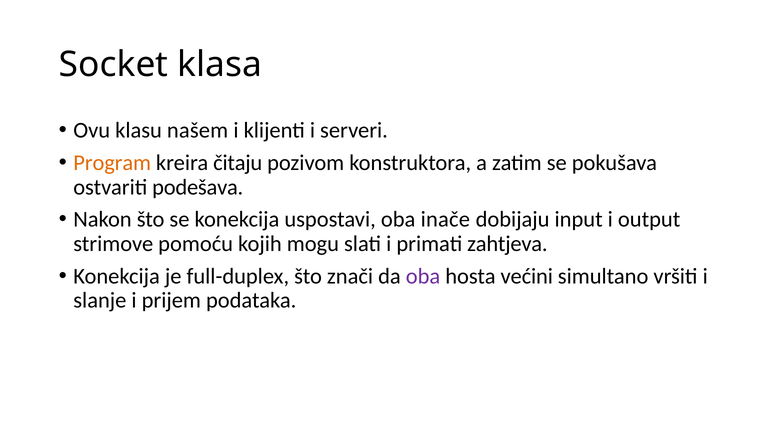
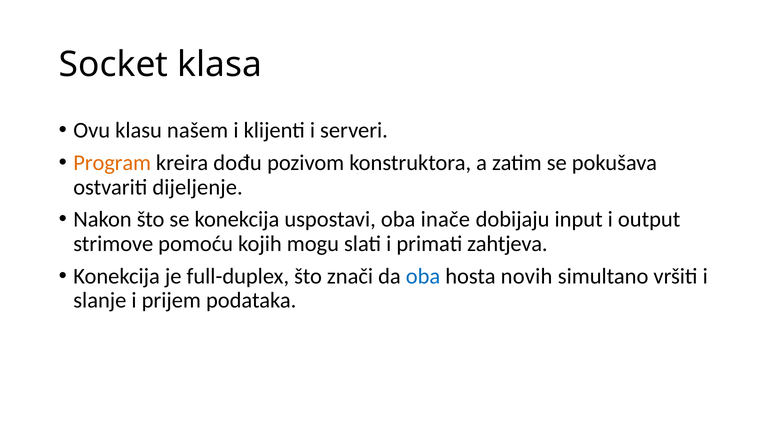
čitaju: čitaju -> dođu
podešava: podešava -> dijeljenje
oba at (423, 276) colour: purple -> blue
većini: većini -> novih
